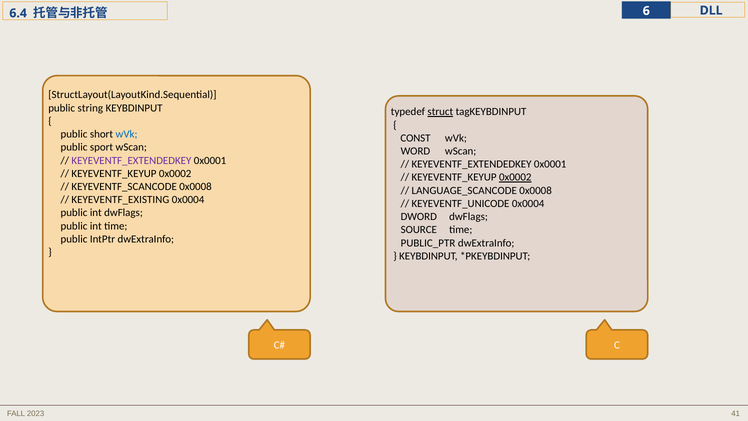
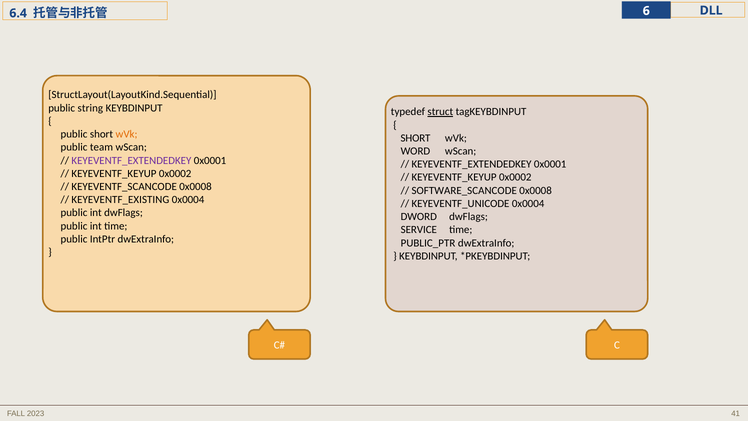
wVk at (127, 134) colour: blue -> orange
CONST at (415, 138): CONST -> SHORT
sport: sport -> team
0x0002 at (515, 177) underline: present -> none
LANGUAGE_SCANCODE: LANGUAGE_SCANCODE -> SOFTWARE_SCANCODE
SOURCE: SOURCE -> SERVICE
